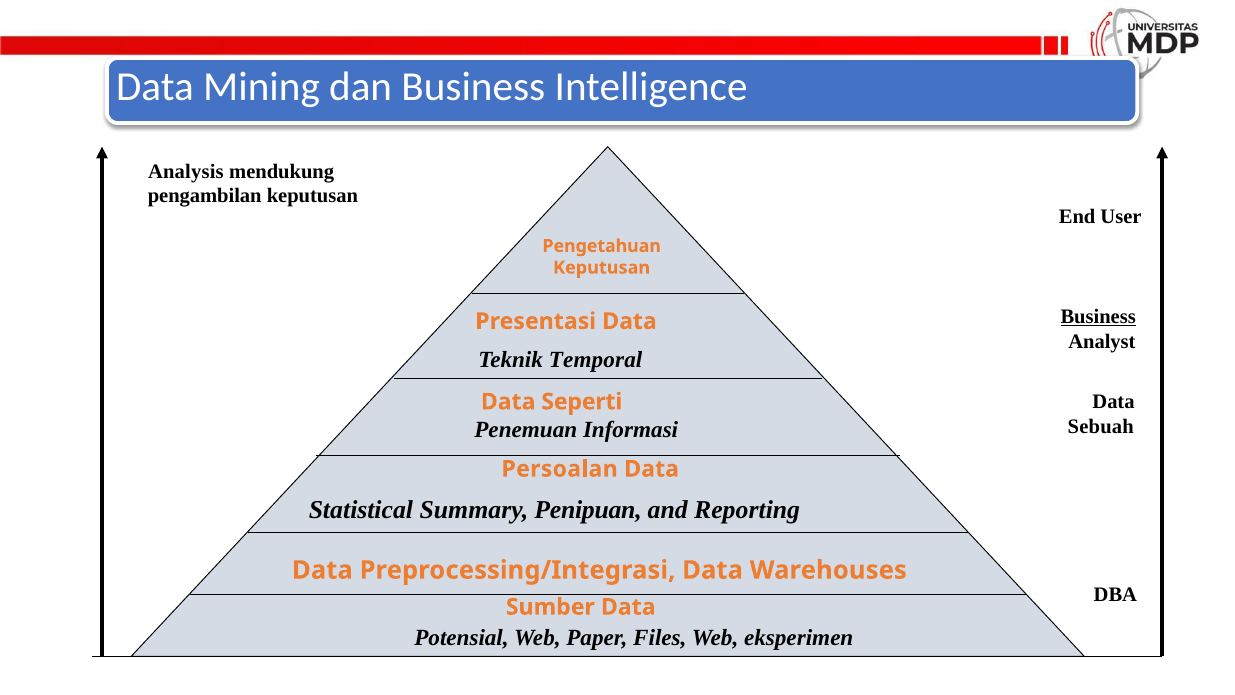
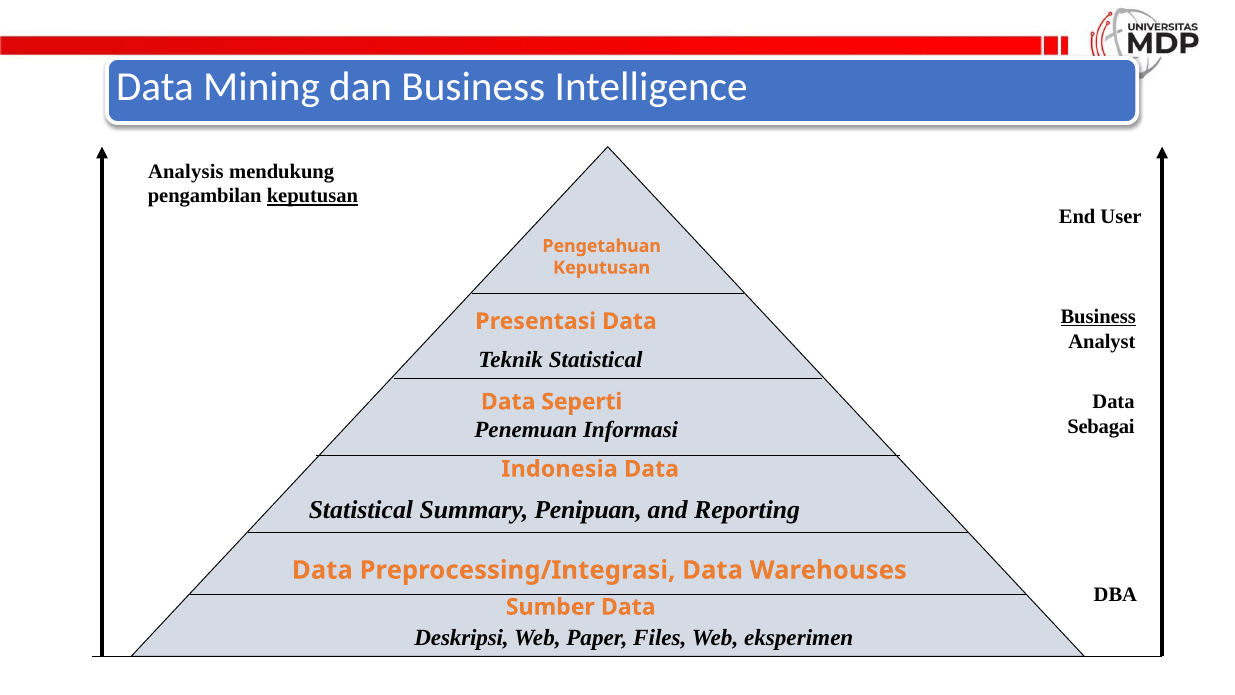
keputusan at (312, 196) underline: none -> present
Teknik Temporal: Temporal -> Statistical
Sebuah: Sebuah -> Sebagai
Persoalan: Persoalan -> Indonesia
Potensial: Potensial -> Deskripsi
